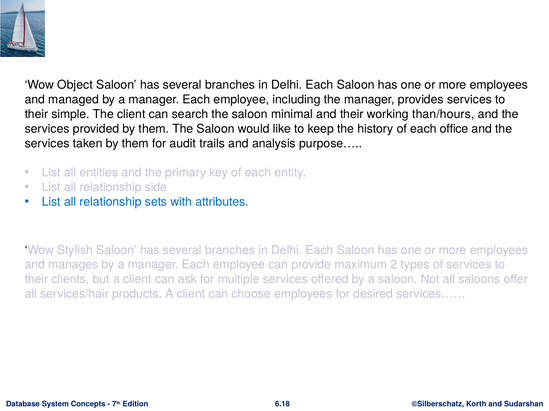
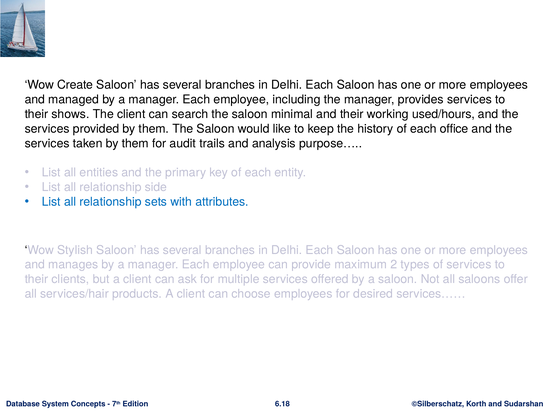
Object: Object -> Create
simple: simple -> shows
than/hours: than/hours -> used/hours
